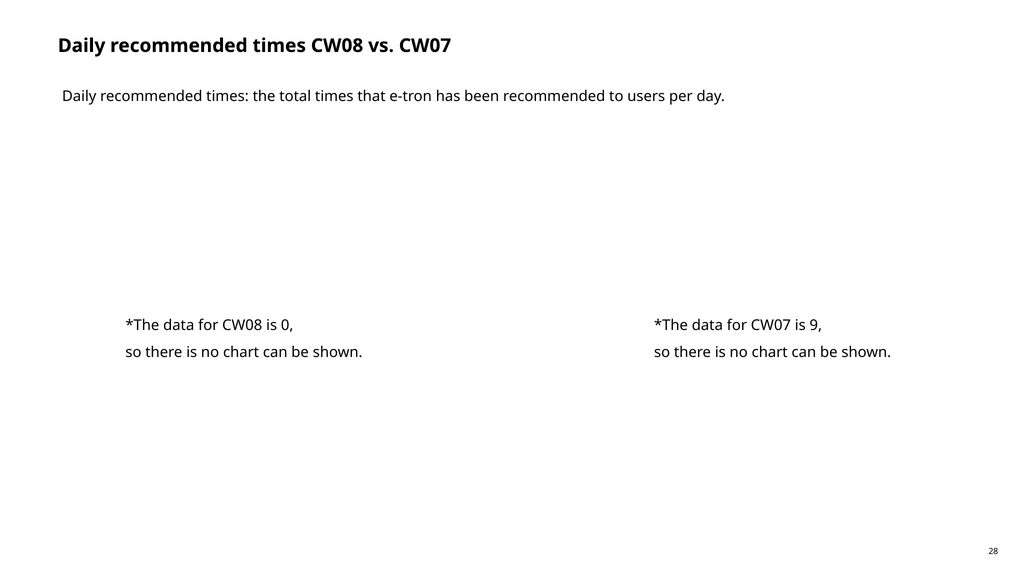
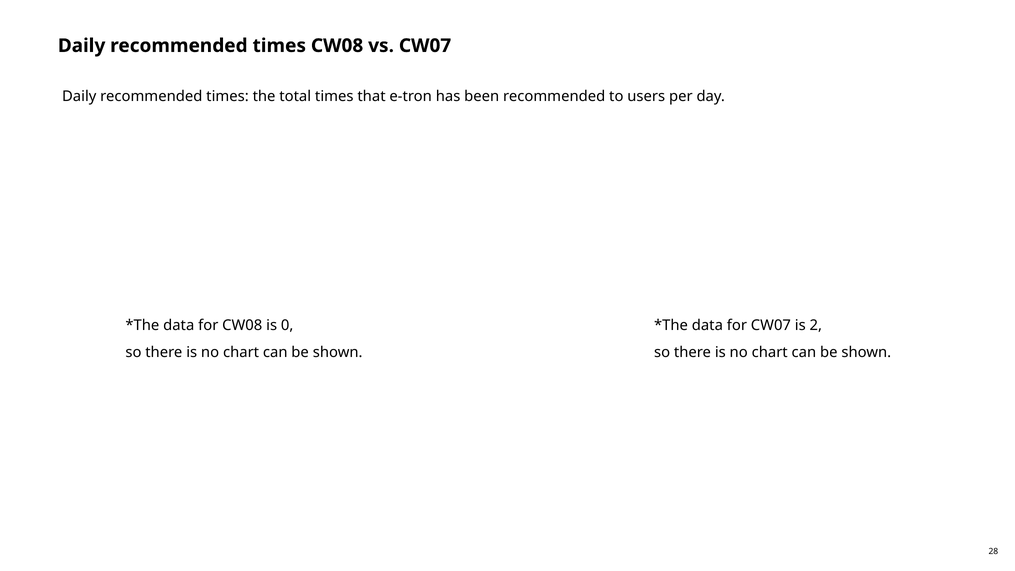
9: 9 -> 2
